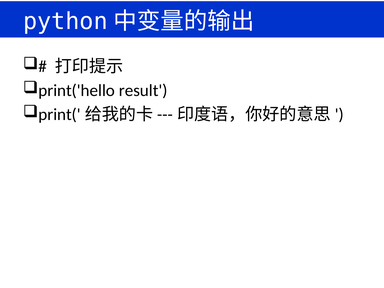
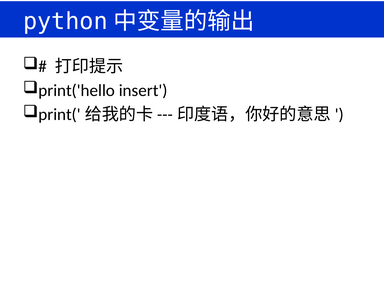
result: result -> insert
